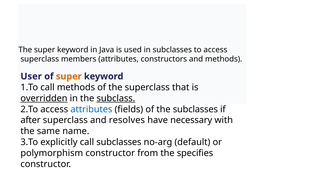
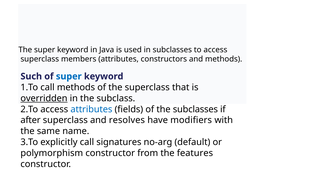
User: User -> Such
super at (69, 76) colour: orange -> blue
subclass underline: present -> none
necessary: necessary -> modifiers
call subclasses: subclasses -> signatures
specifies: specifies -> features
